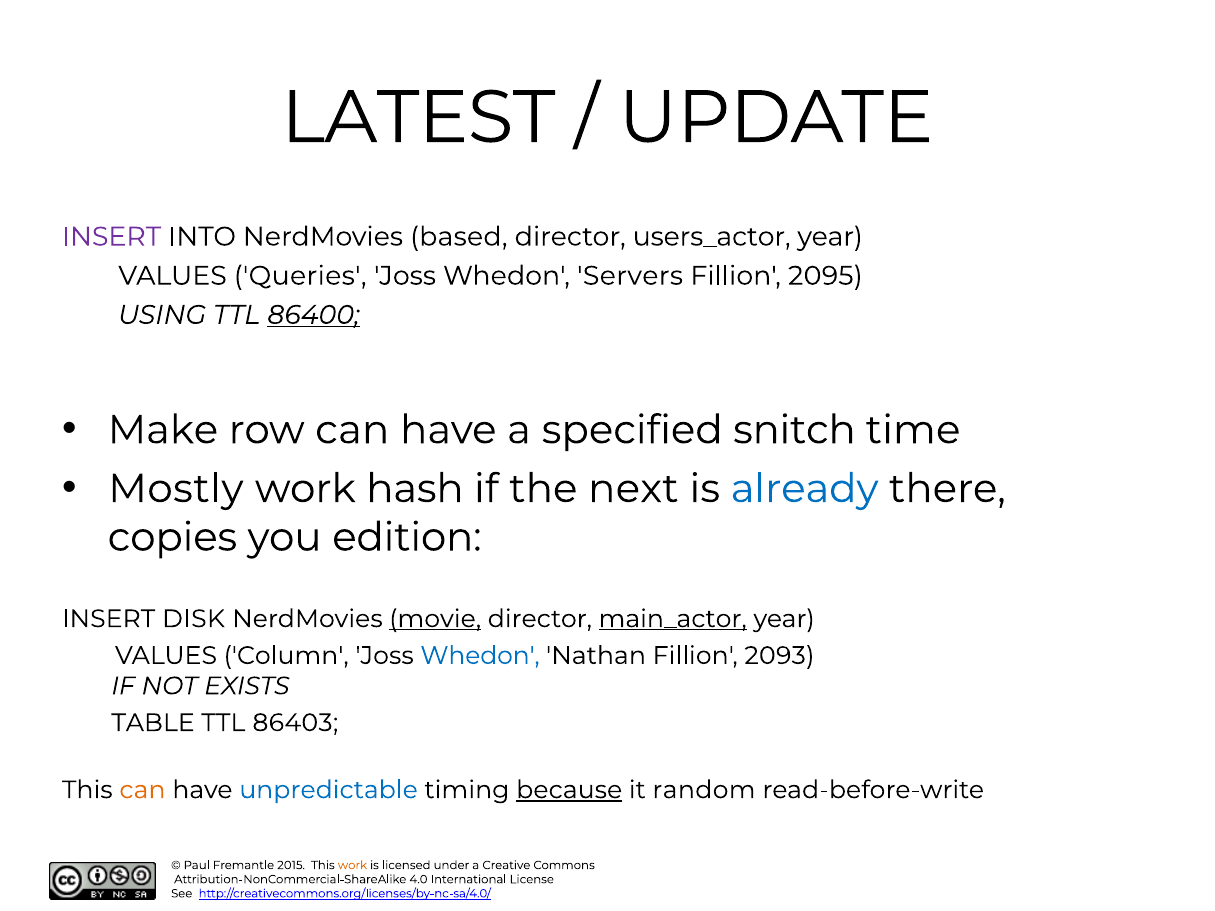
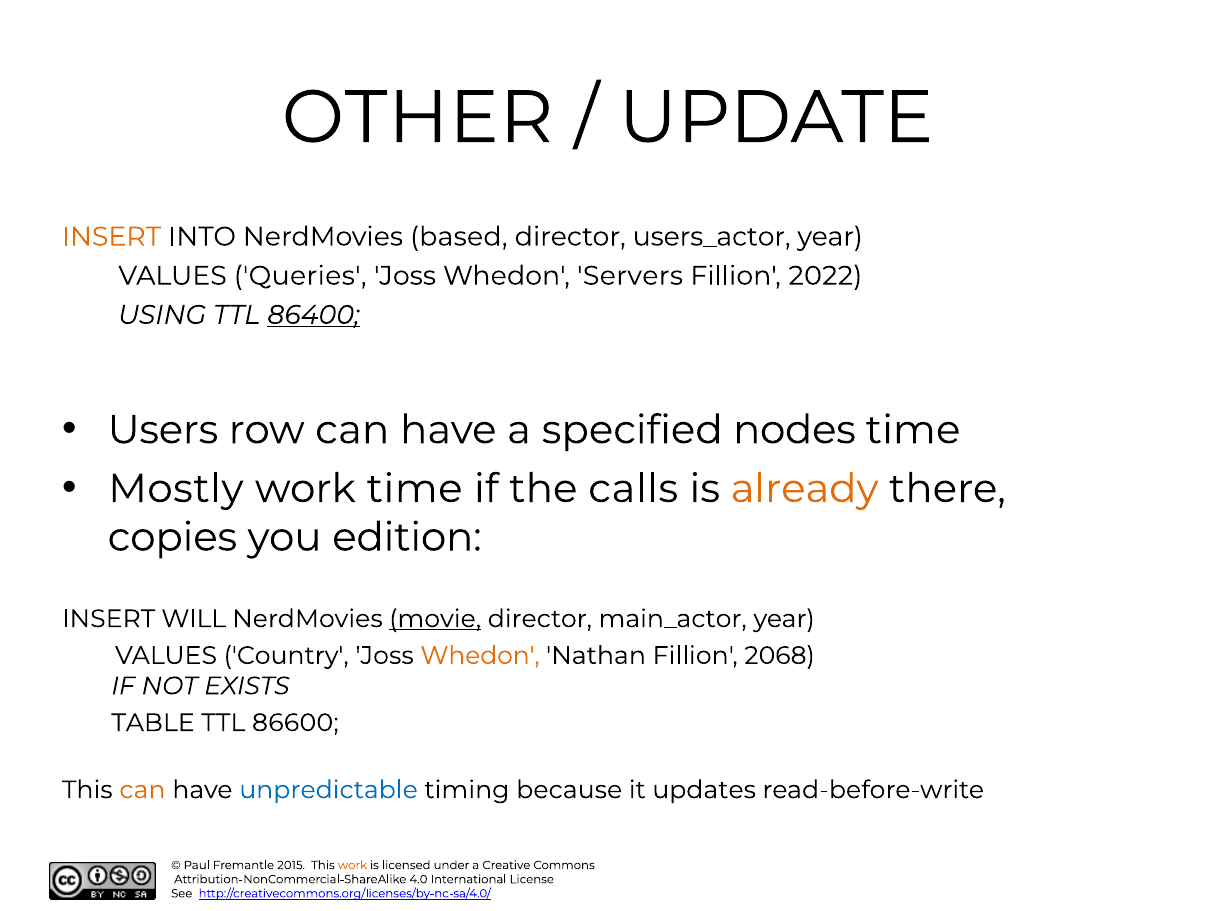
LATEST: LATEST -> OTHER
INSERT at (112, 237) colour: purple -> orange
2095: 2095 -> 2022
Make: Make -> Users
snitch: snitch -> nodes
work hash: hash -> time
next: next -> calls
already colour: blue -> orange
DISK: DISK -> WILL
main_actor underline: present -> none
Column: Column -> Country
Whedon at (480, 656) colour: blue -> orange
2093: 2093 -> 2068
86403: 86403 -> 86600
because underline: present -> none
random: random -> updates
